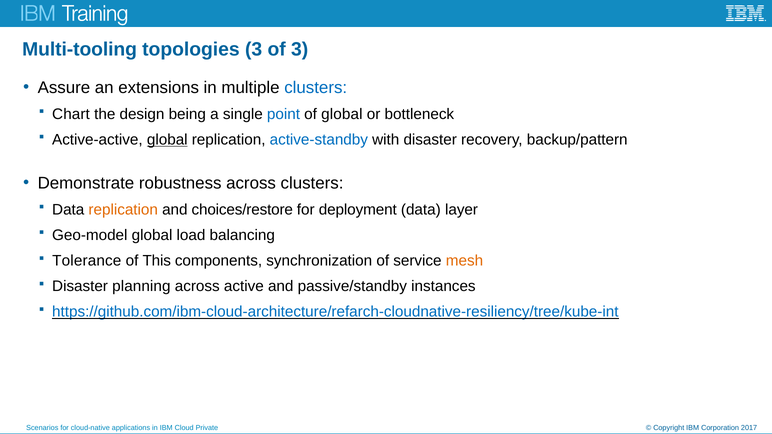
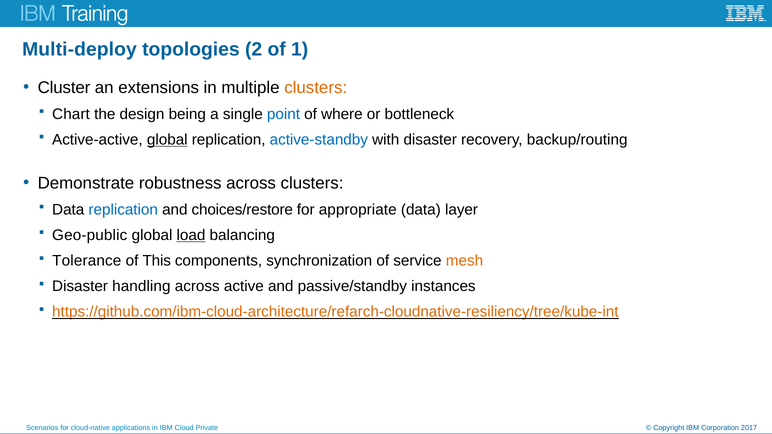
Multi-tooling: Multi-tooling -> Multi-deploy
topologies 3: 3 -> 2
of 3: 3 -> 1
Assure: Assure -> Cluster
clusters at (316, 88) colour: blue -> orange
of global: global -> where
backup/pattern: backup/pattern -> backup/routing
replication at (123, 210) colour: orange -> blue
deployment: deployment -> appropriate
Geo-model: Geo-model -> Geo-public
load underline: none -> present
planning: planning -> handling
https://github.com/ibm-cloud-architecture/refarch-cloudnative-resiliency/tree/kube-int colour: blue -> orange
